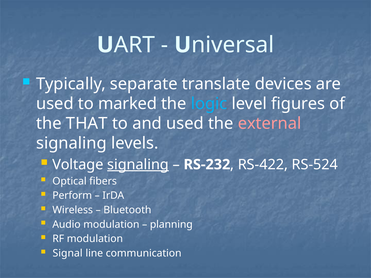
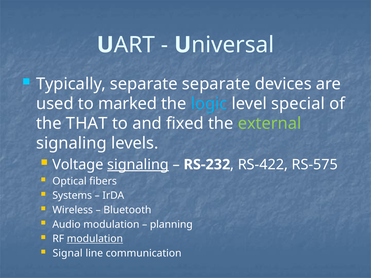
separate translate: translate -> separate
figures: figures -> special
and used: used -> fixed
external colour: pink -> light green
RS-524: RS-524 -> RS-575
Perform: Perform -> Systems
modulation at (95, 239) underline: none -> present
